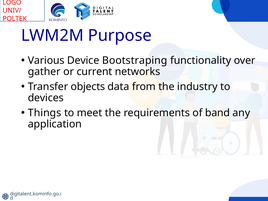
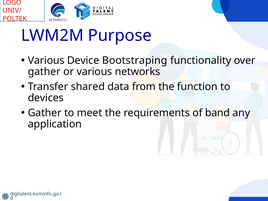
or current: current -> various
objects: objects -> shared
industry: industry -> function
Things at (45, 113): Things -> Gather
